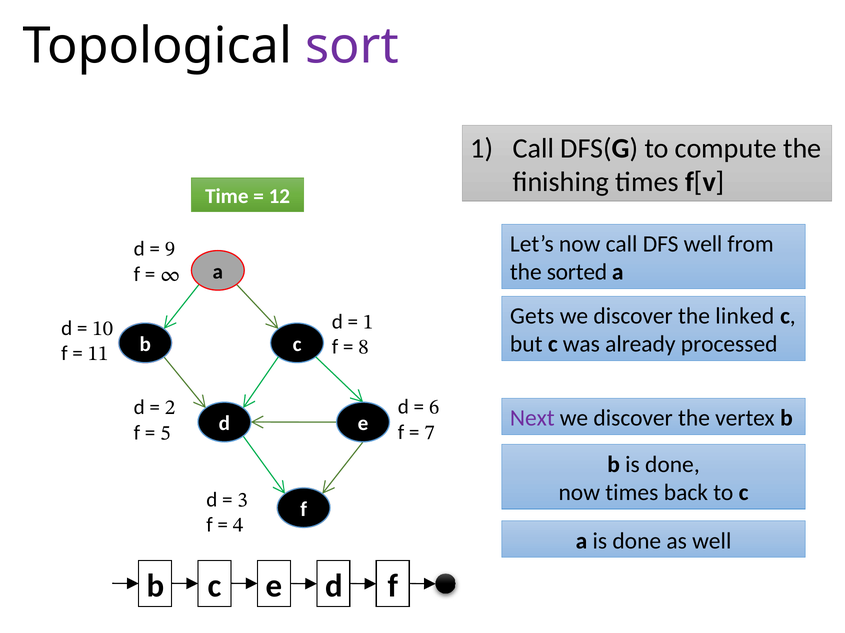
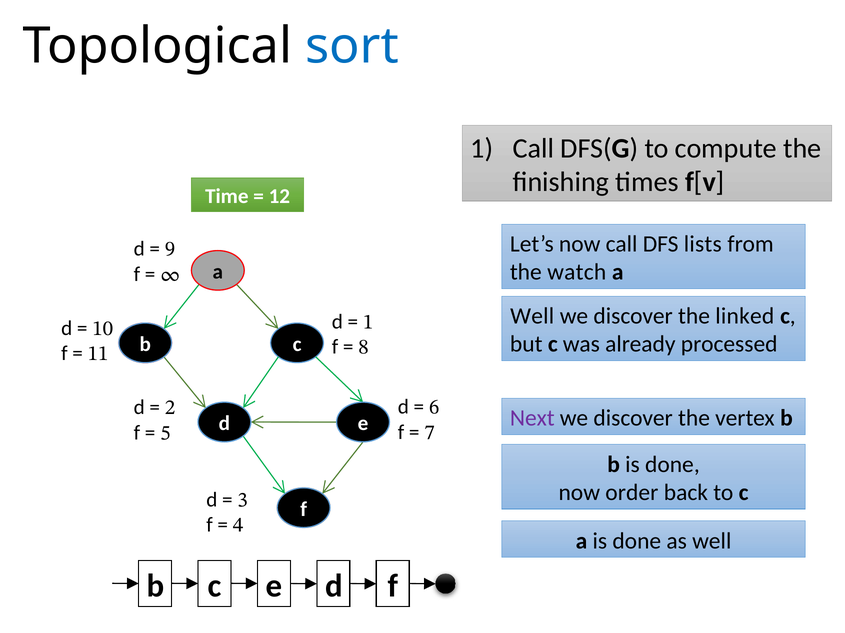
sort colour: purple -> blue
DFS well: well -> lists
sorted: sorted -> watch
Gets at (532, 316): Gets -> Well
now times: times -> order
